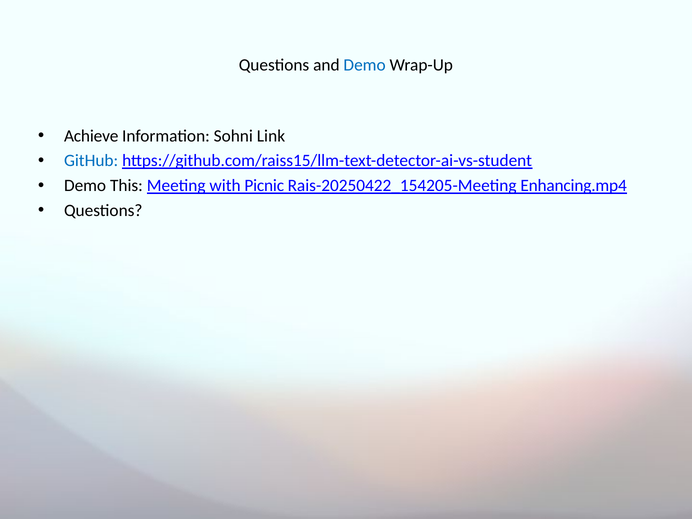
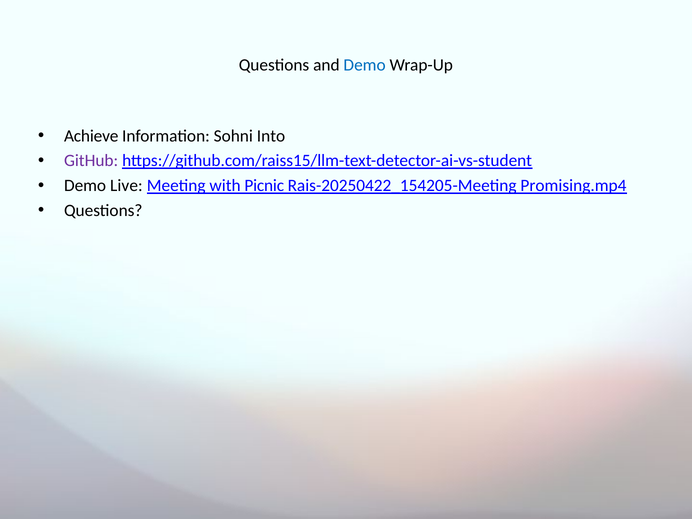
Link: Link -> Into
GitHub colour: blue -> purple
This: This -> Live
Enhancing.mp4: Enhancing.mp4 -> Promising.mp4
